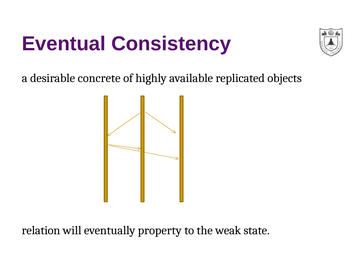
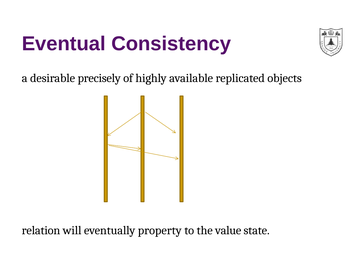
concrete: concrete -> precisely
weak: weak -> value
